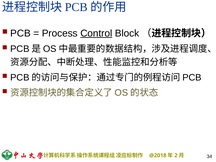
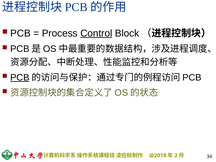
PCB at (20, 77) underline: none -> present
